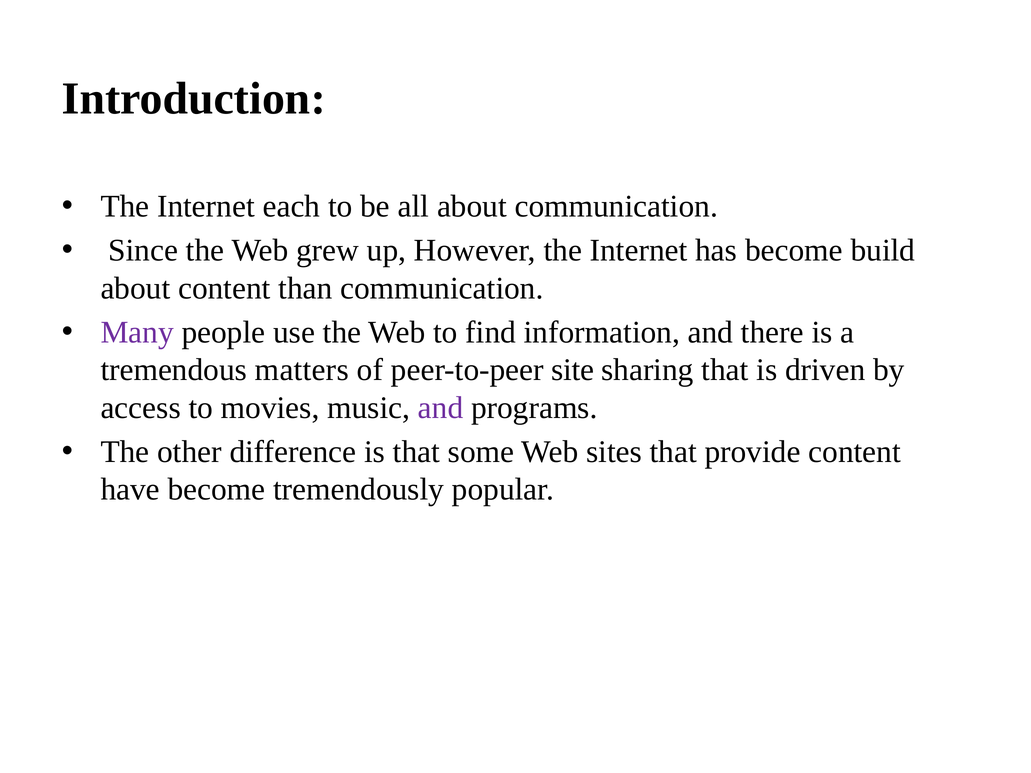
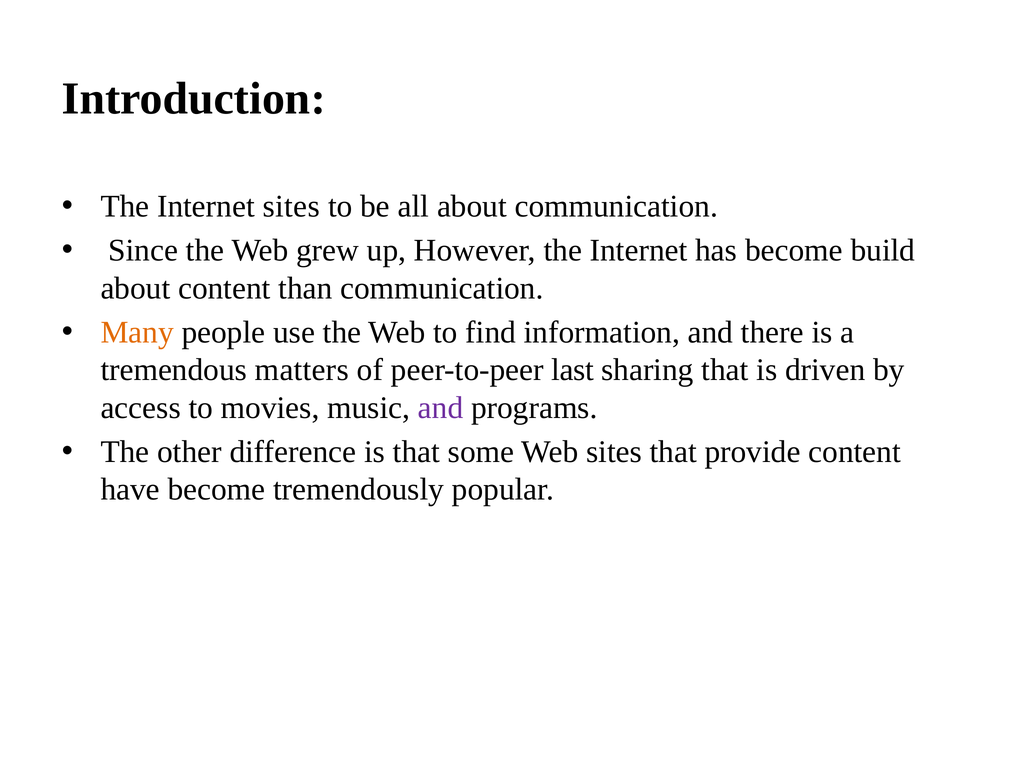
Internet each: each -> sites
Many colour: purple -> orange
site: site -> last
